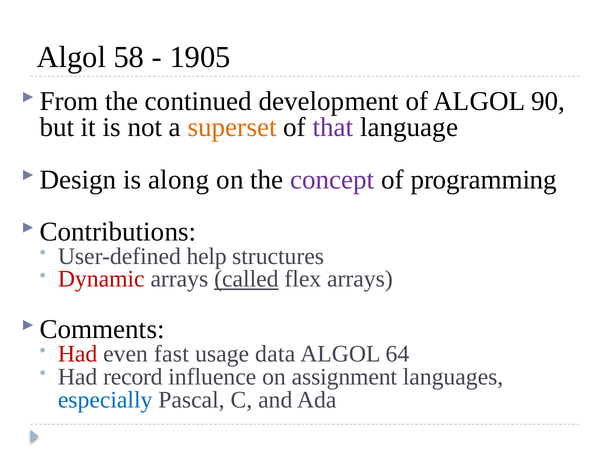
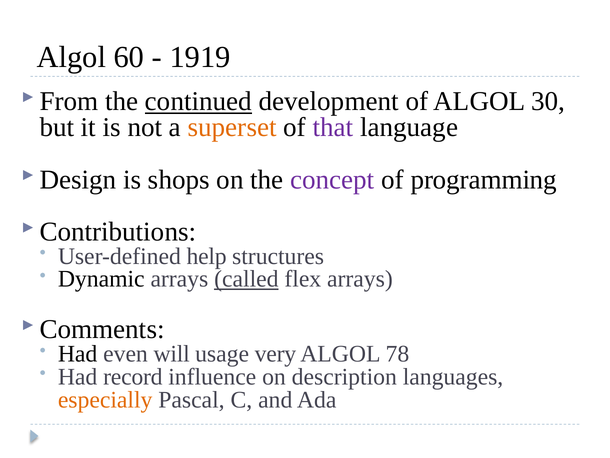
58: 58 -> 60
1905: 1905 -> 1919
continued underline: none -> present
90: 90 -> 30
along: along -> shops
Dynamic colour: red -> black
Had at (78, 354) colour: red -> black
fast: fast -> will
data: data -> very
64: 64 -> 78
assignment: assignment -> description
especially colour: blue -> orange
